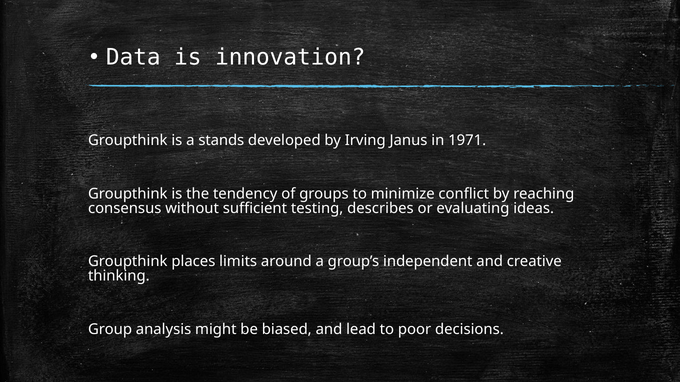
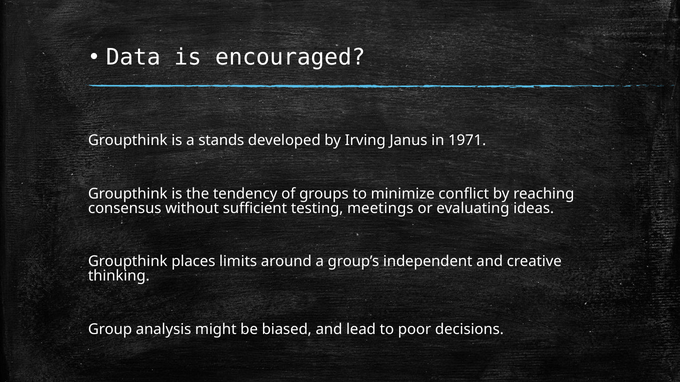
innovation: innovation -> encouraged
describes: describes -> meetings
